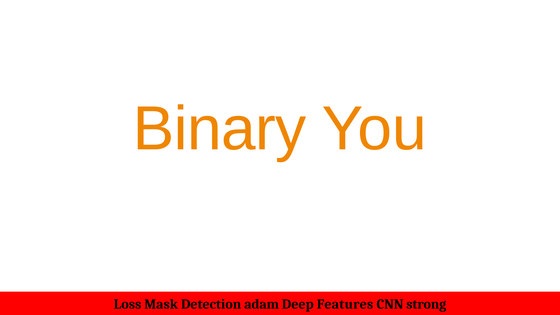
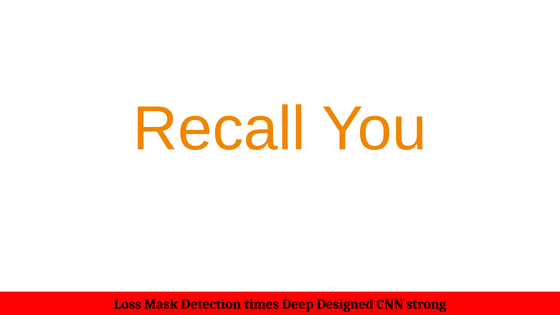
Binary: Binary -> Recall
adam: adam -> times
Features: Features -> Designed
